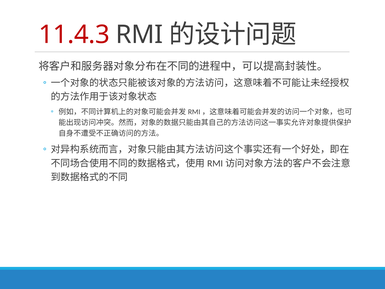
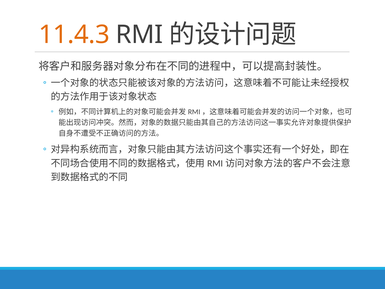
11.4.3 colour: red -> orange
